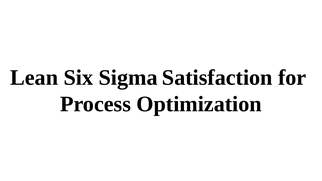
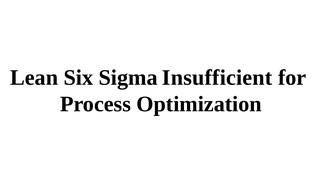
Satisfaction: Satisfaction -> Insufficient
